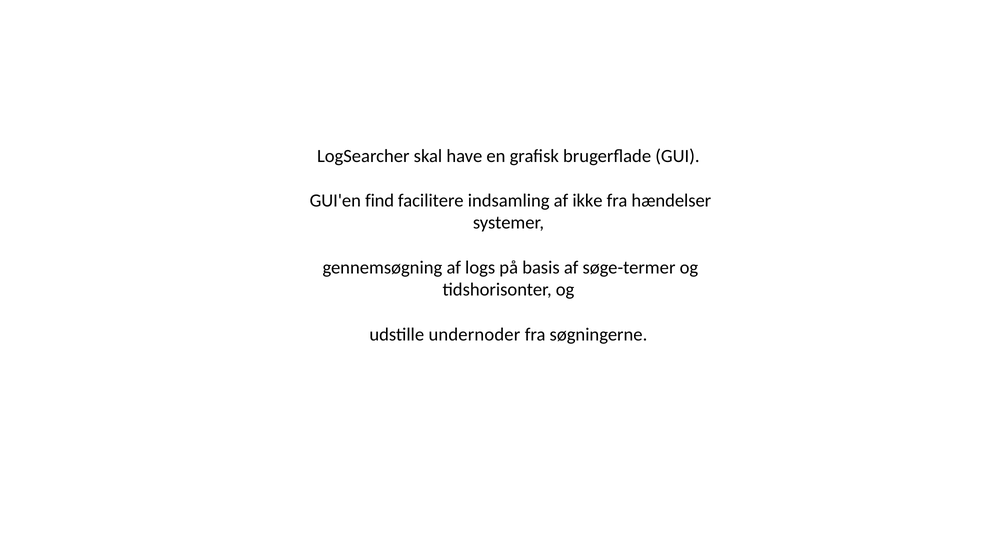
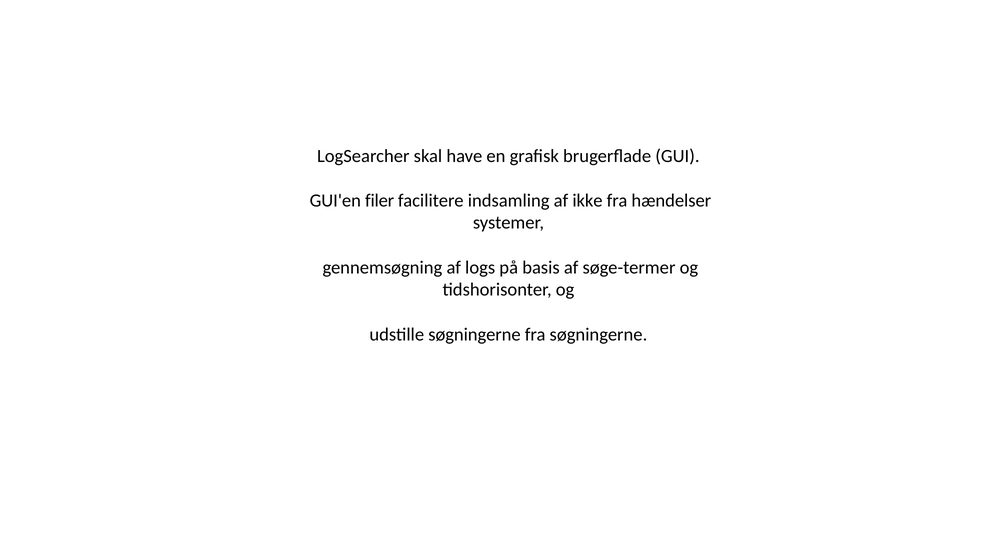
find: find -> filer
udstille undernoder: undernoder -> søgningerne
